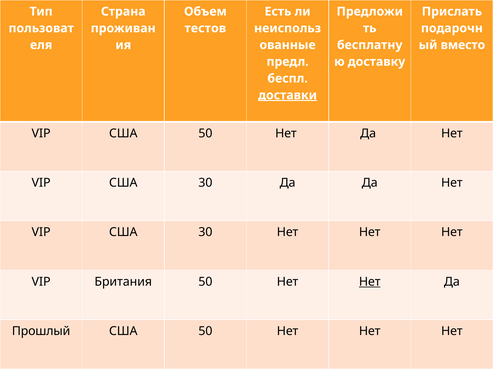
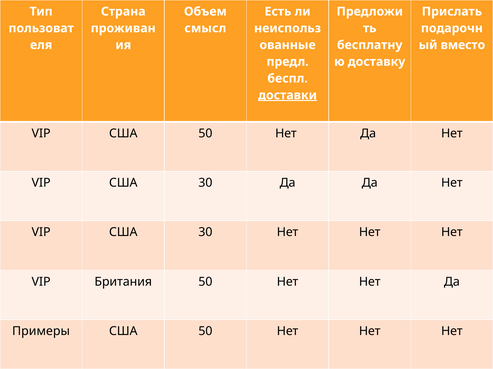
тестов: тестов -> смысл
Нет at (370, 282) underline: present -> none
Прошлый: Прошлый -> Примеры
